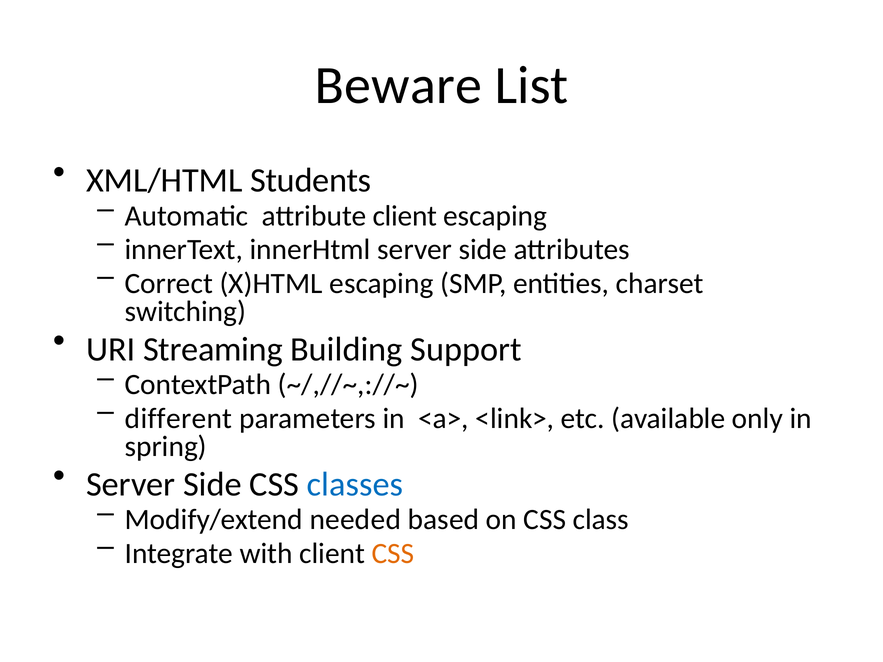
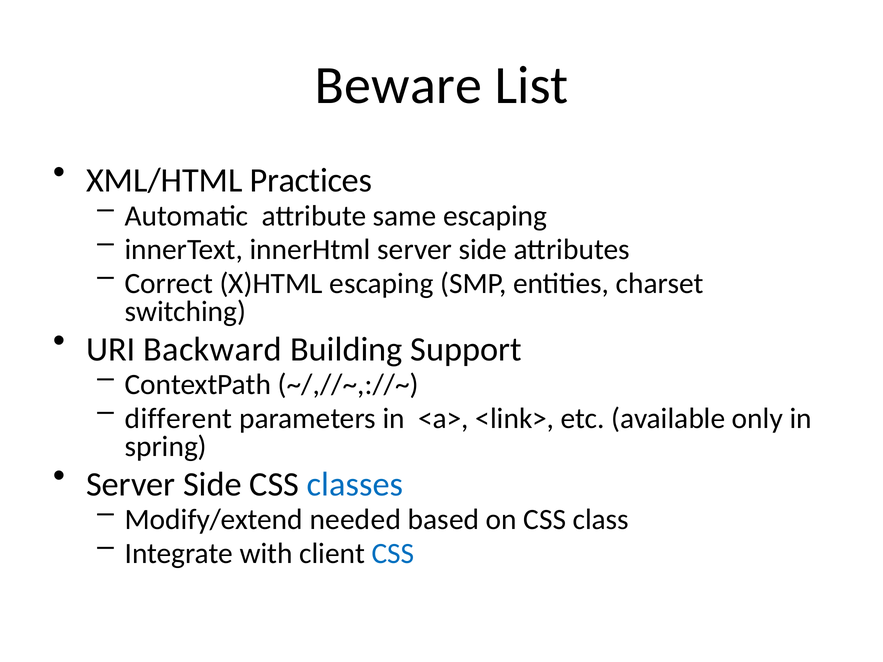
Students: Students -> Practices
attribute client: client -> same
Streaming: Streaming -> Backward
CSS at (393, 554) colour: orange -> blue
